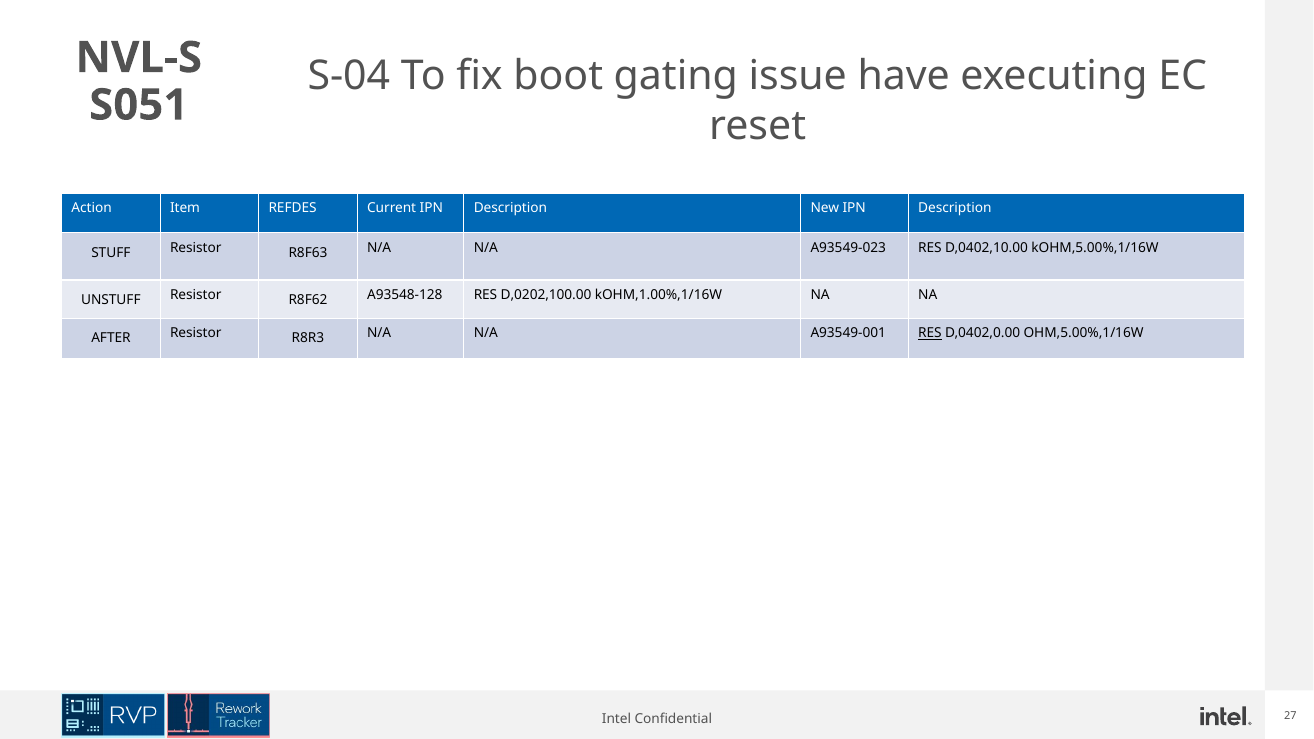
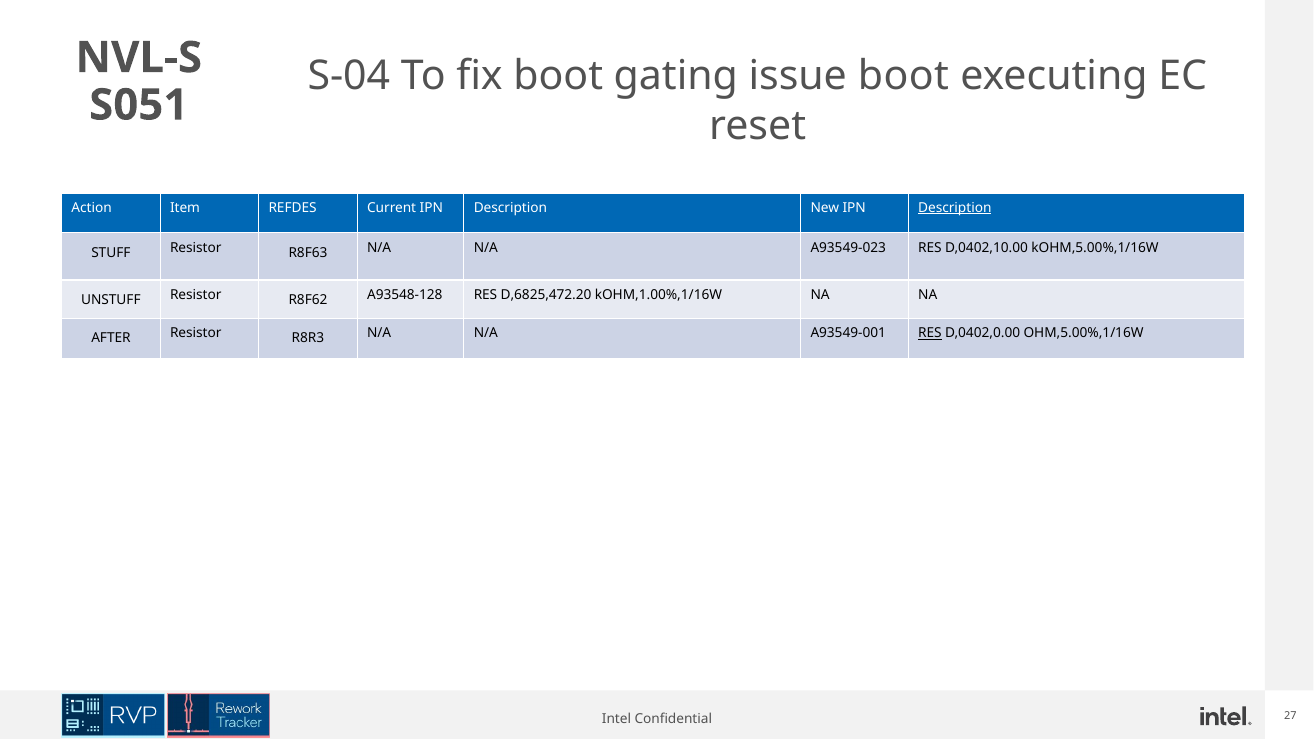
issue have: have -> boot
Description at (955, 208) underline: none -> present
D,0202,100.00: D,0202,100.00 -> D,6825,472.20
